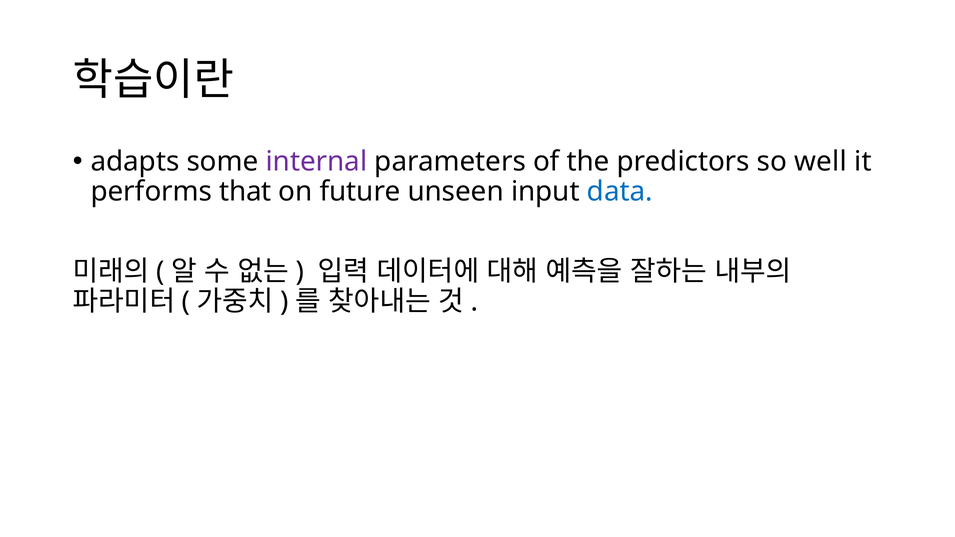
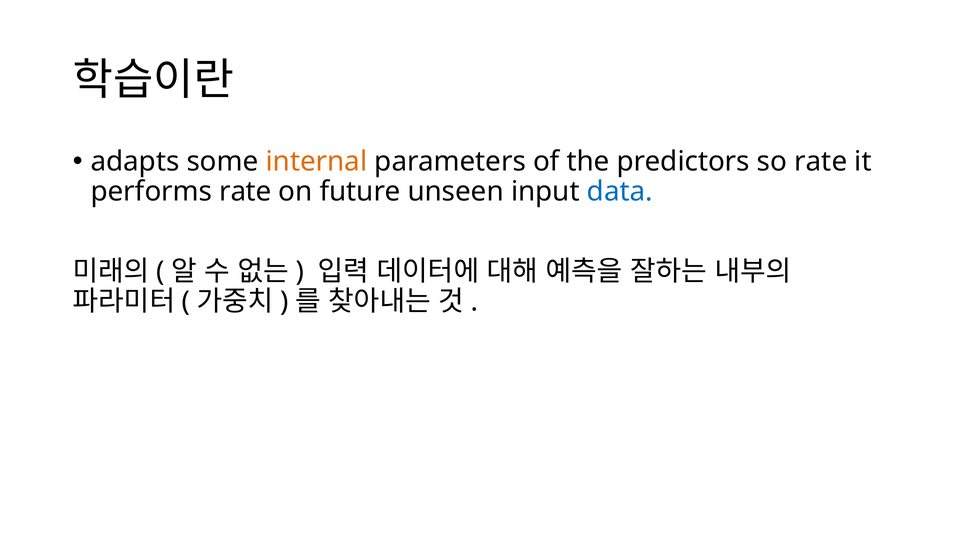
internal colour: purple -> orange
so well: well -> rate
performs that: that -> rate
